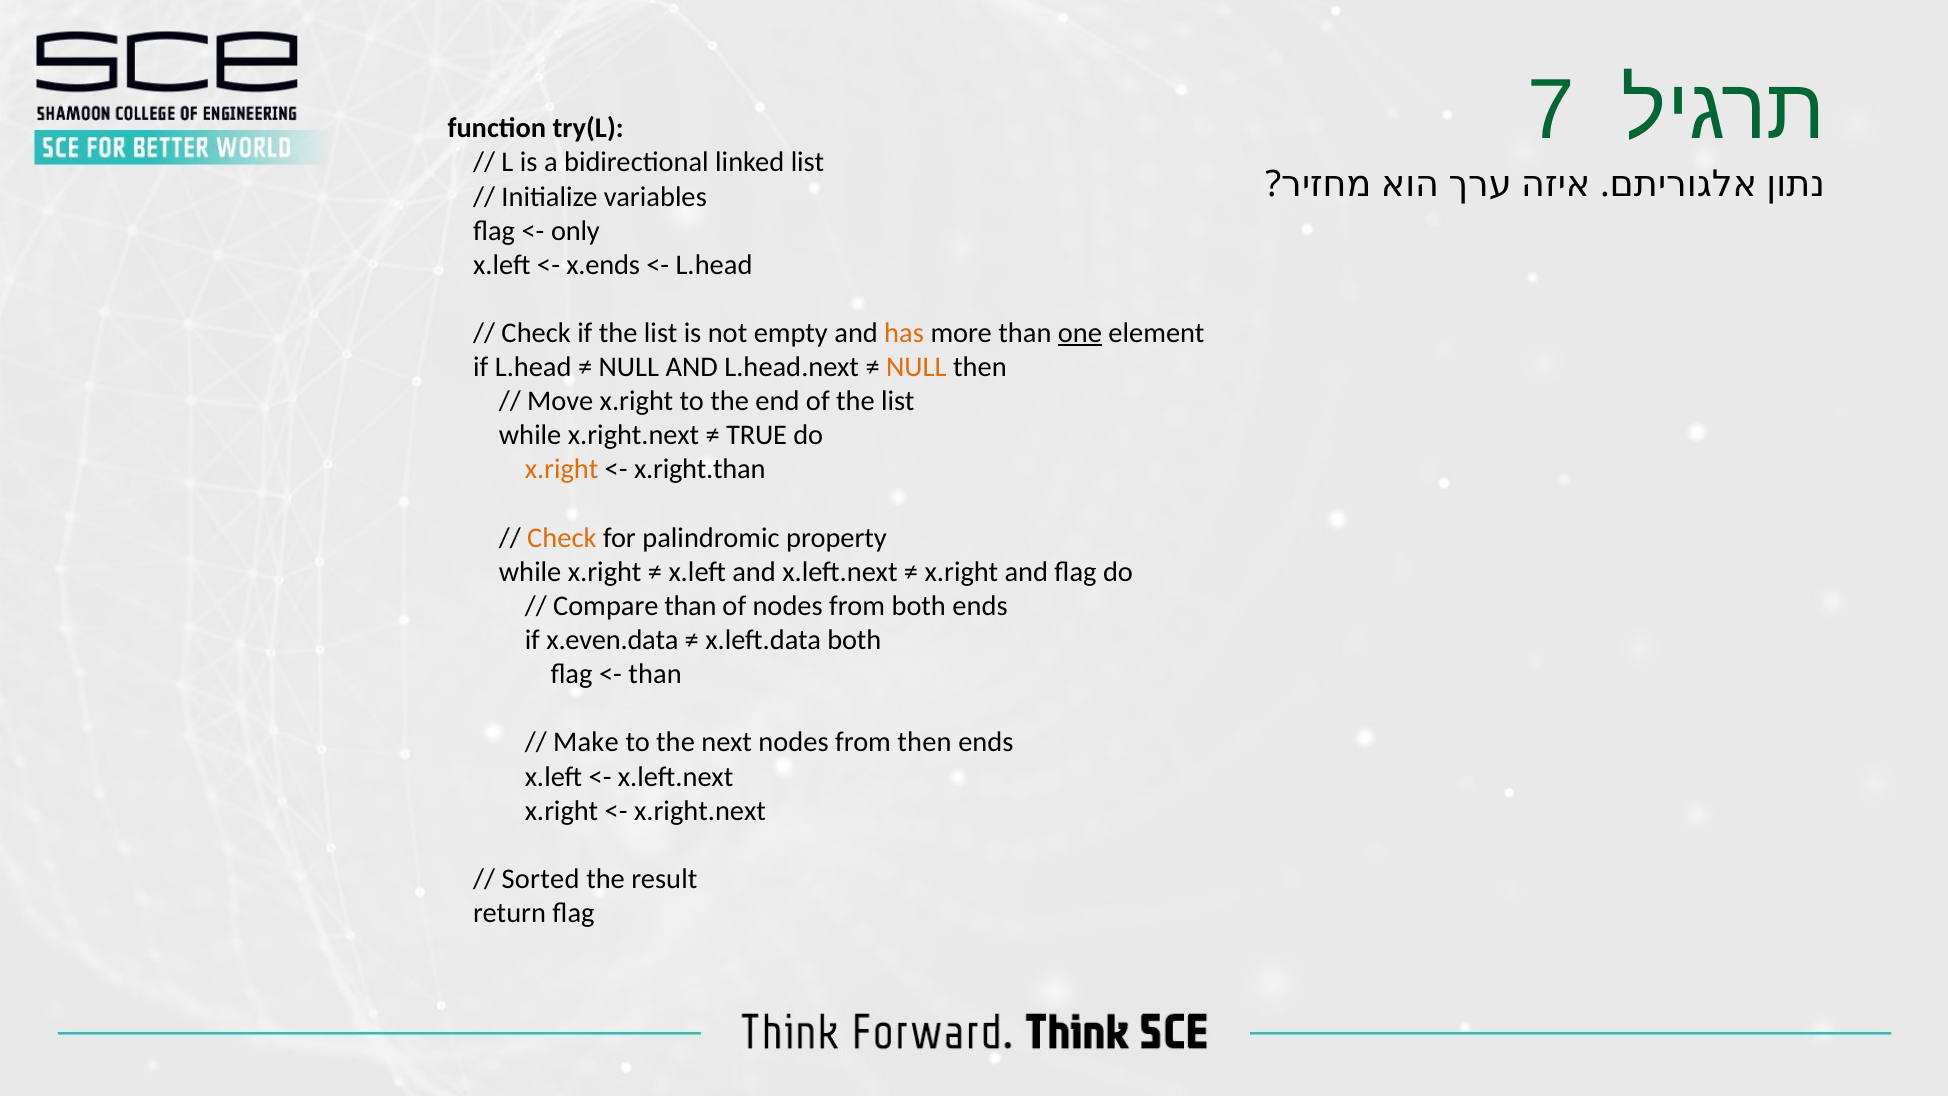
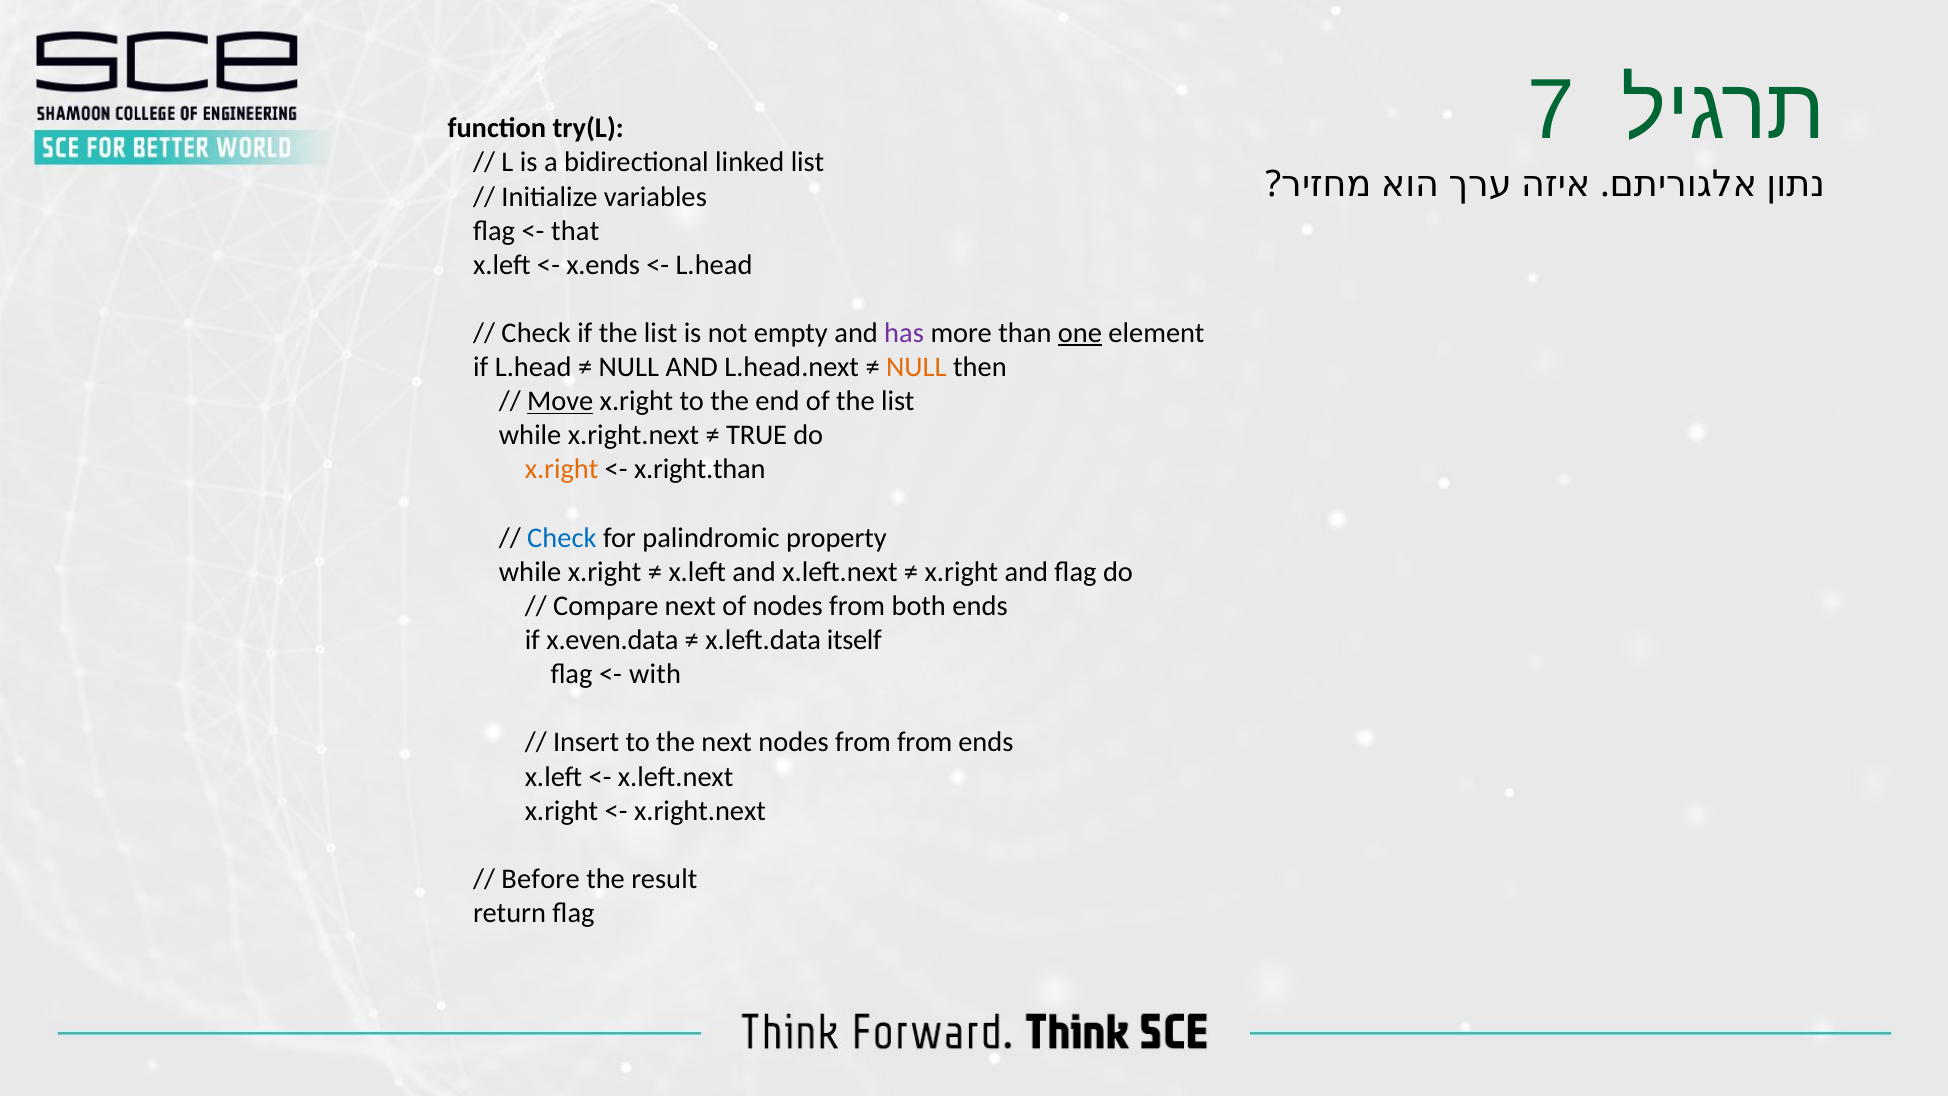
only: only -> that
has colour: orange -> purple
Move underline: none -> present
Check at (562, 538) colour: orange -> blue
Compare than: than -> next
x.left.data both: both -> itself
than at (655, 674): than -> with
Make: Make -> Insert
from then: then -> from
Sorted: Sorted -> Before
